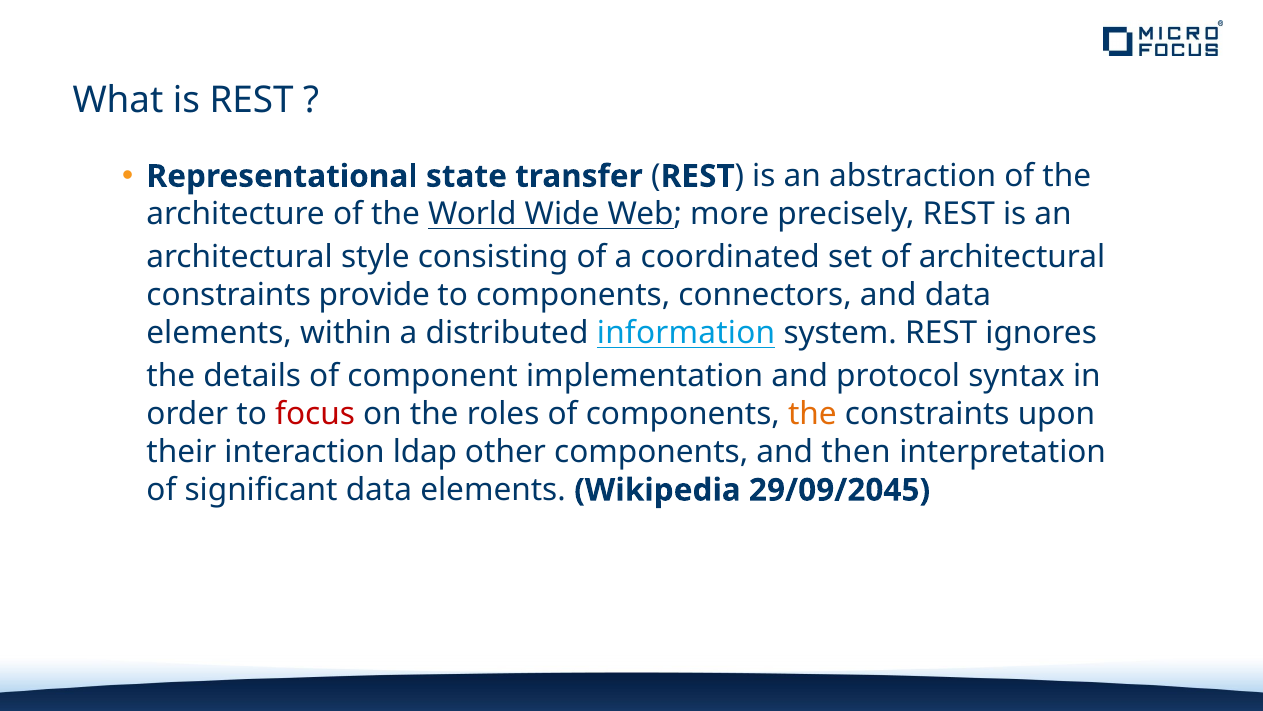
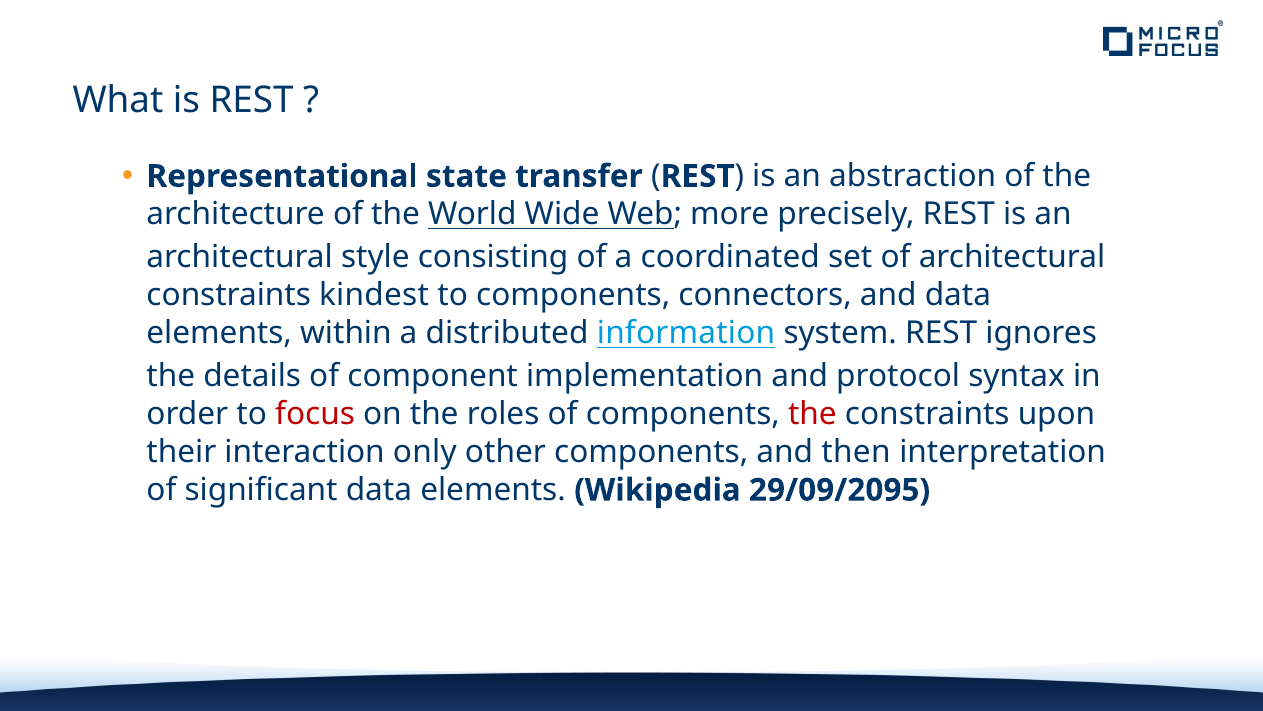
provide: provide -> kindest
the at (812, 414) colour: orange -> red
ldap: ldap -> only
29/09/2045: 29/09/2045 -> 29/09/2095
